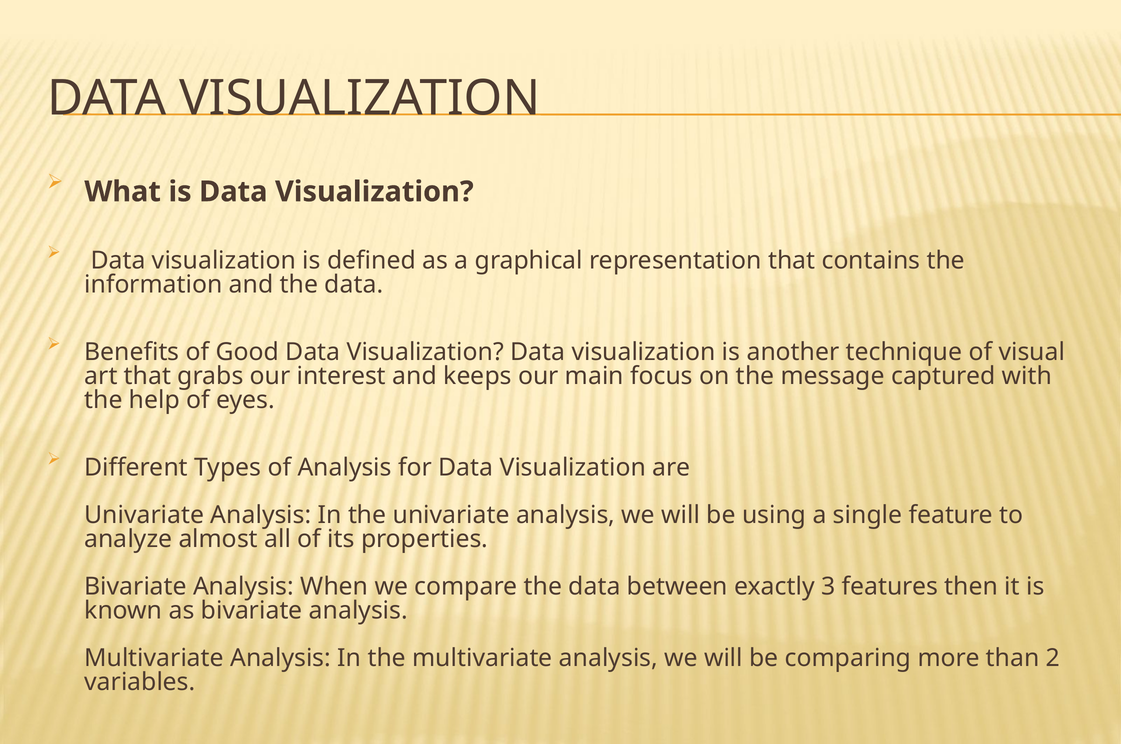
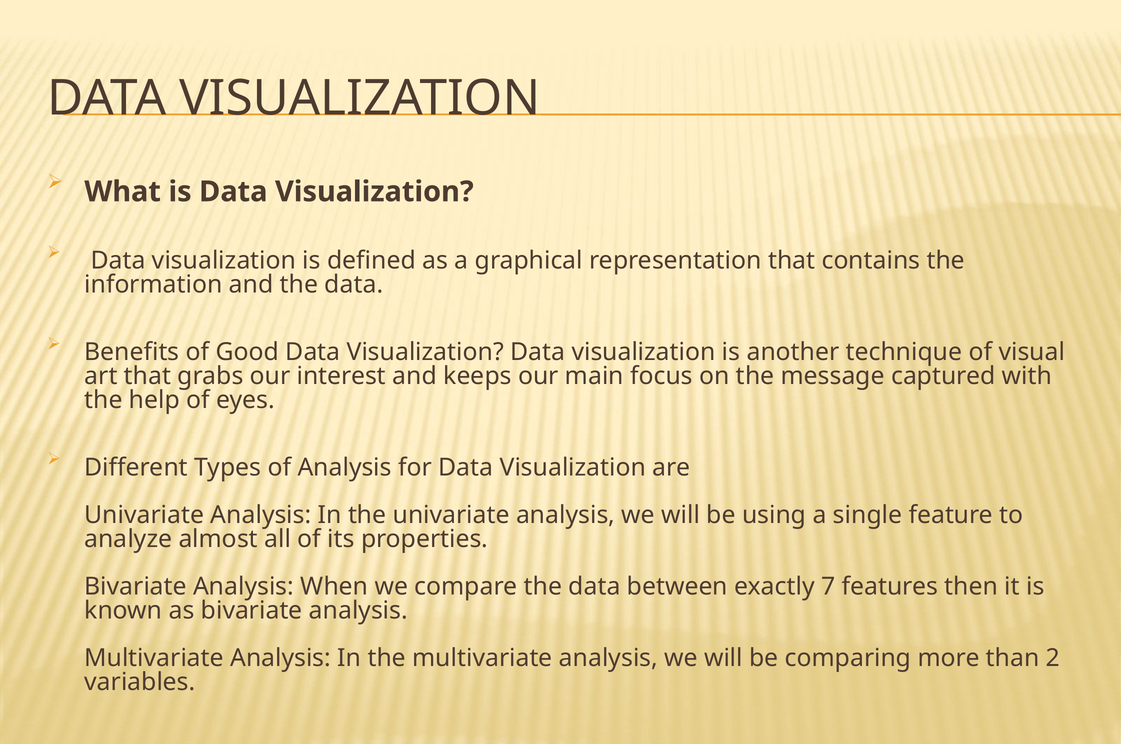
3: 3 -> 7
